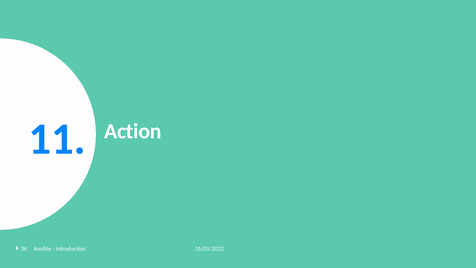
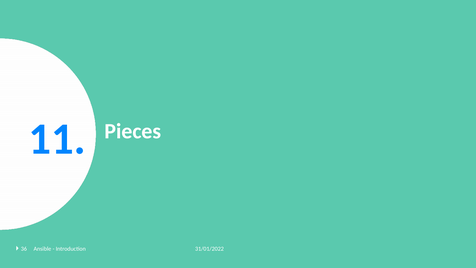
Action: Action -> Pieces
